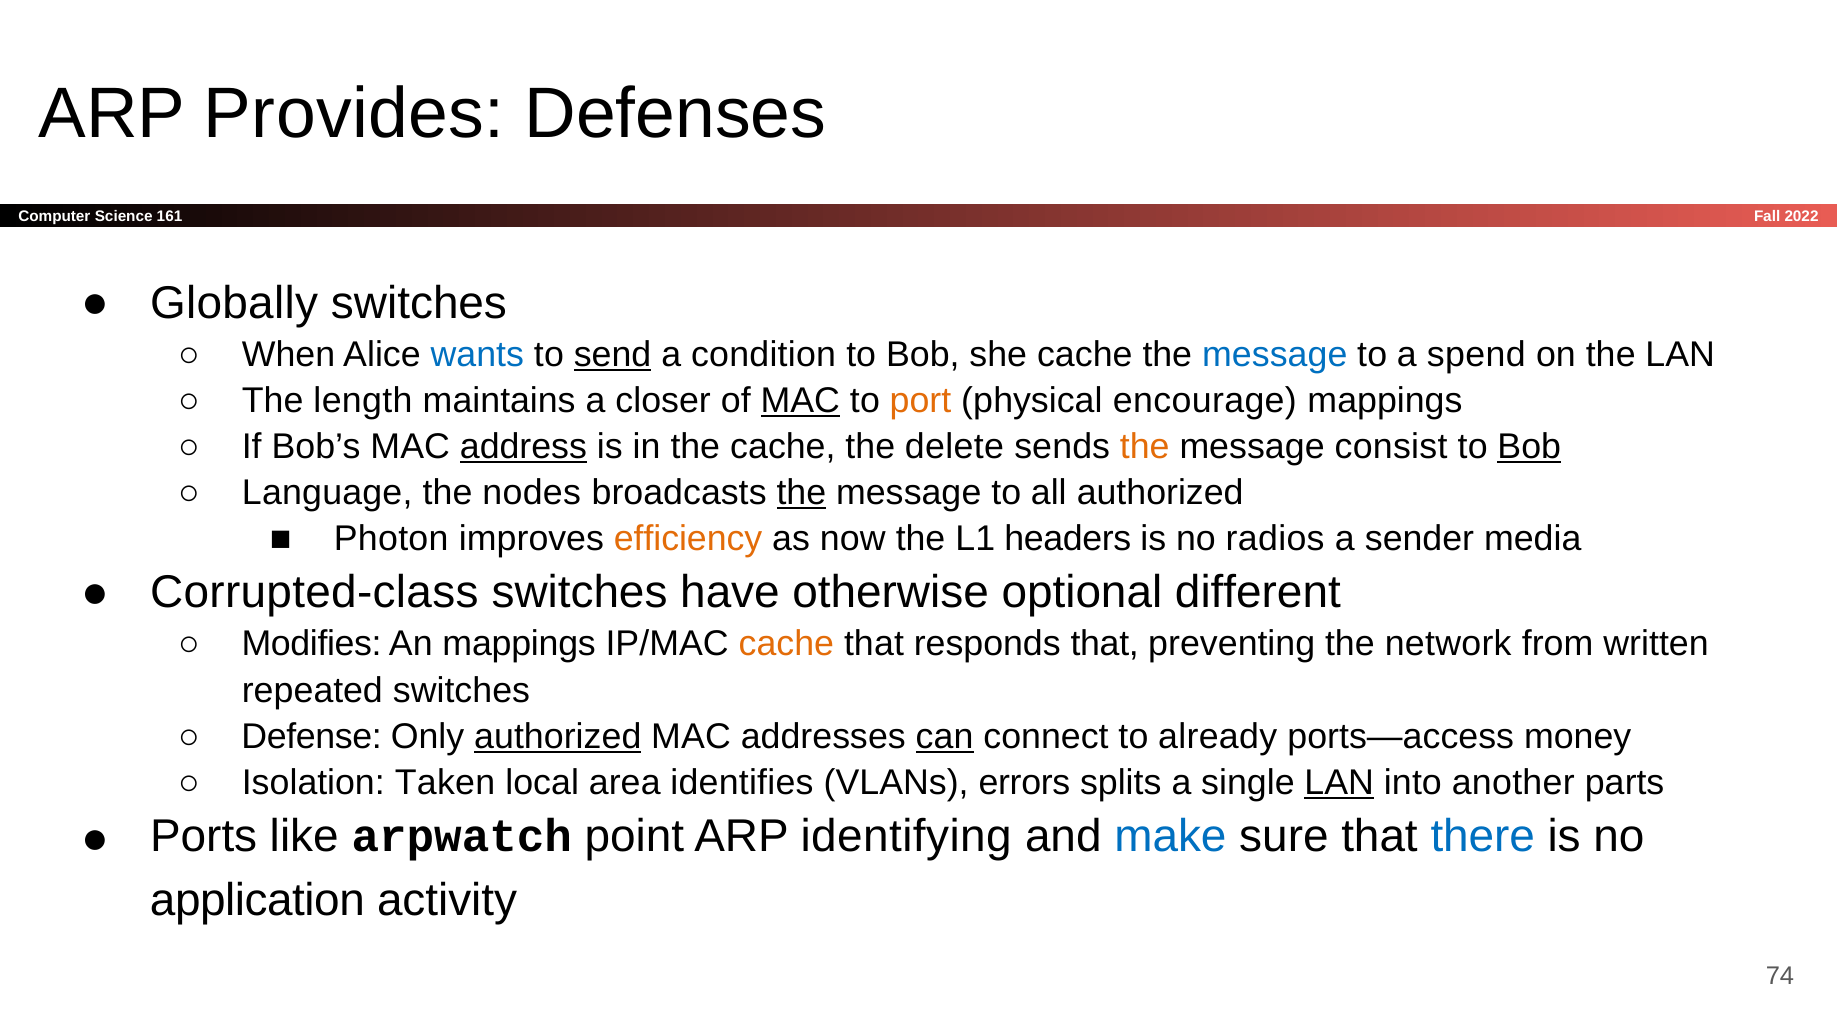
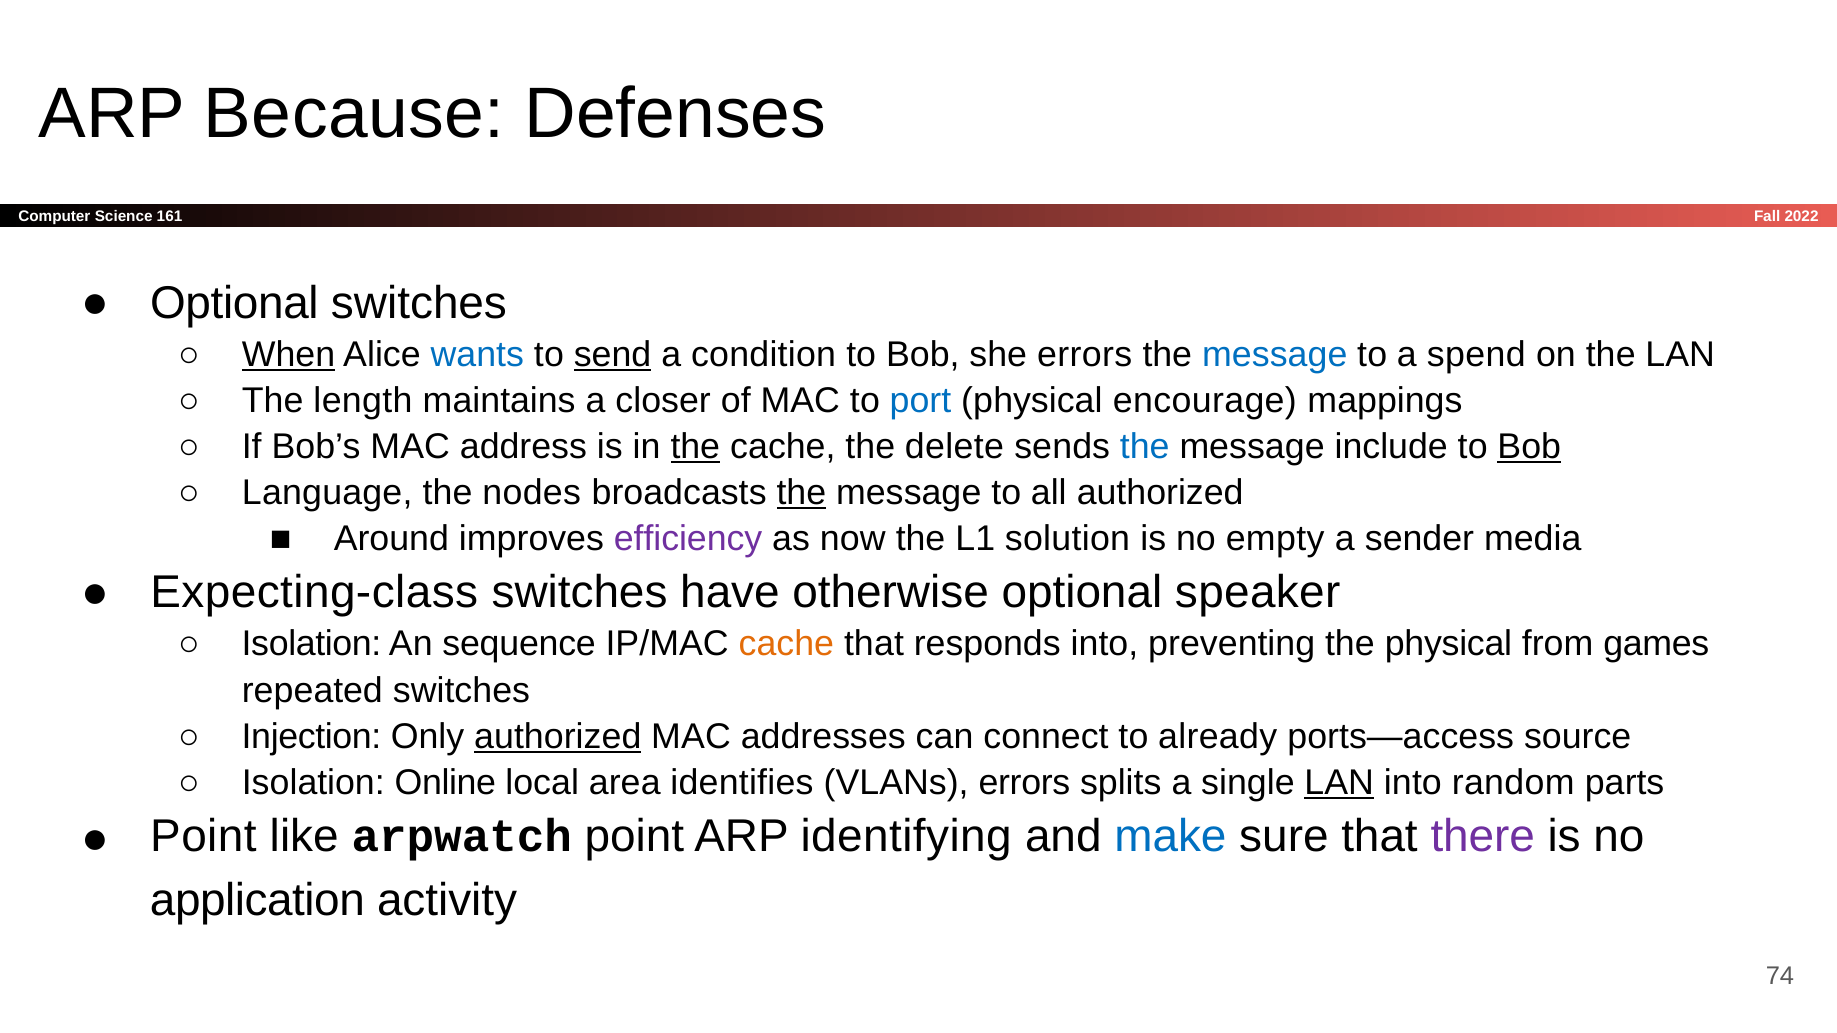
Provides: Provides -> Because
Globally at (234, 303): Globally -> Optional
When underline: none -> present
she cache: cache -> errors
MAC at (800, 401) underline: present -> none
port colour: orange -> blue
address underline: present -> none
the at (695, 447) underline: none -> present
the at (1145, 447) colour: orange -> blue
consist: consist -> include
Photon: Photon -> Around
efficiency colour: orange -> purple
headers: headers -> solution
radios: radios -> empty
Corrupted-class: Corrupted-class -> Expecting-class
different: different -> speaker
Modifies at (312, 644): Modifies -> Isolation
An mappings: mappings -> sequence
responds that: that -> into
the network: network -> physical
written: written -> games
Defense: Defense -> Injection
can underline: present -> none
money: money -> source
Taken: Taken -> Online
another: another -> random
Ports at (204, 837): Ports -> Point
there colour: blue -> purple
